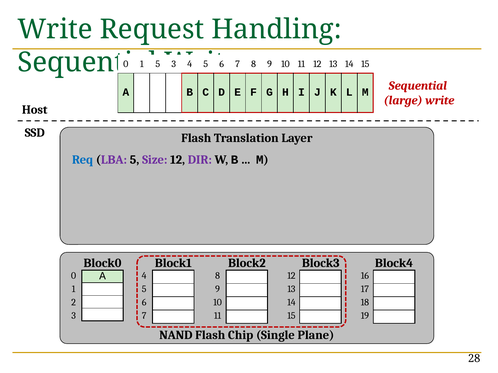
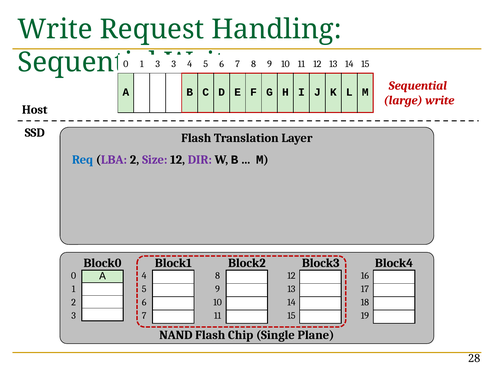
5 at (158, 64): 5 -> 3
LBA 5: 5 -> 2
